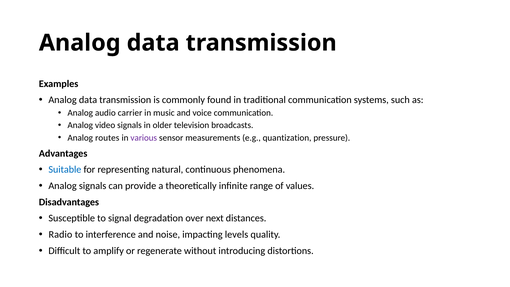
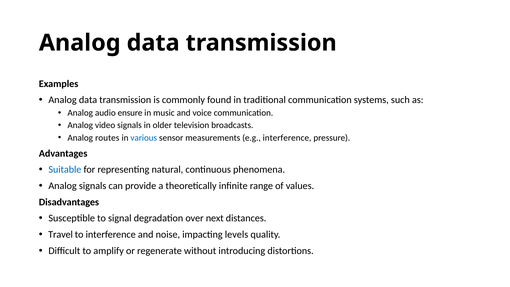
carrier: carrier -> ensure
various colour: purple -> blue
e.g quantization: quantization -> interference
Radio: Radio -> Travel
